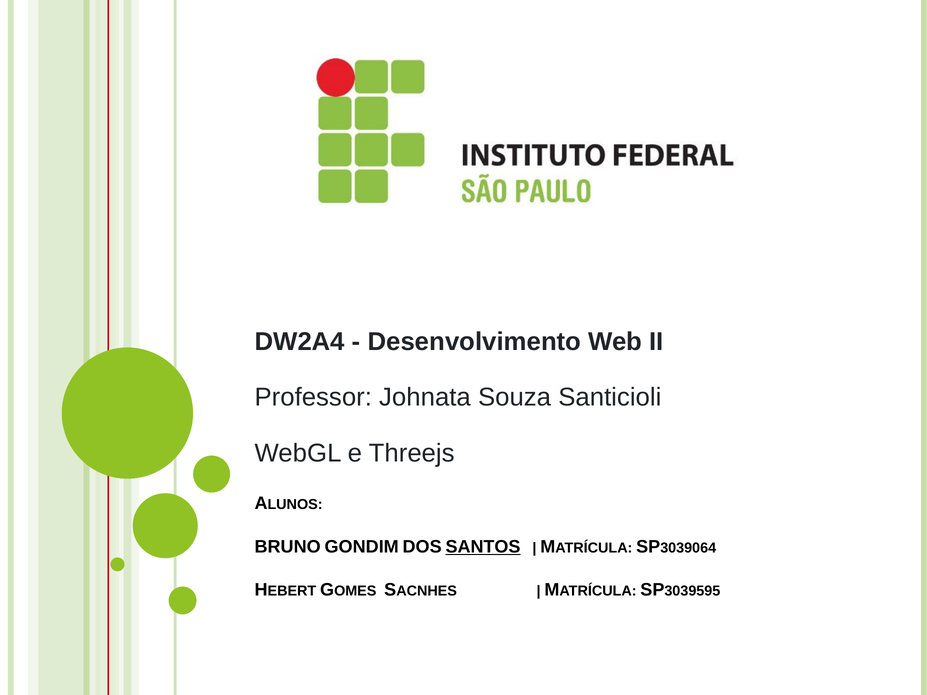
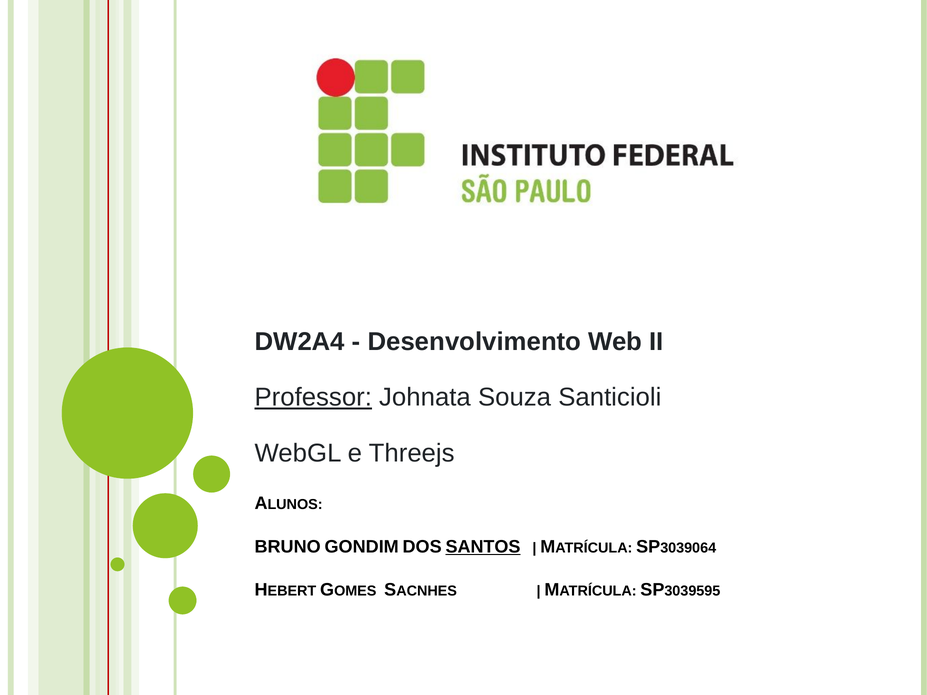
Professor underline: none -> present
